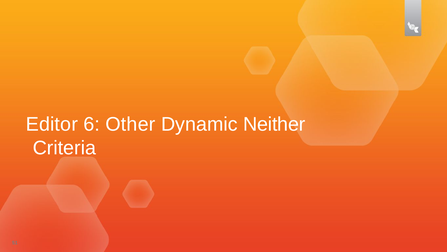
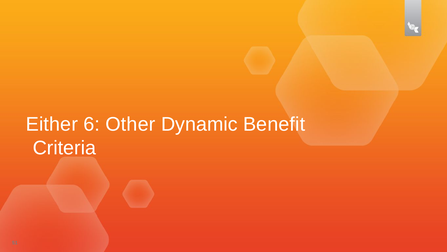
Editor: Editor -> Either
Neither: Neither -> Benefit
